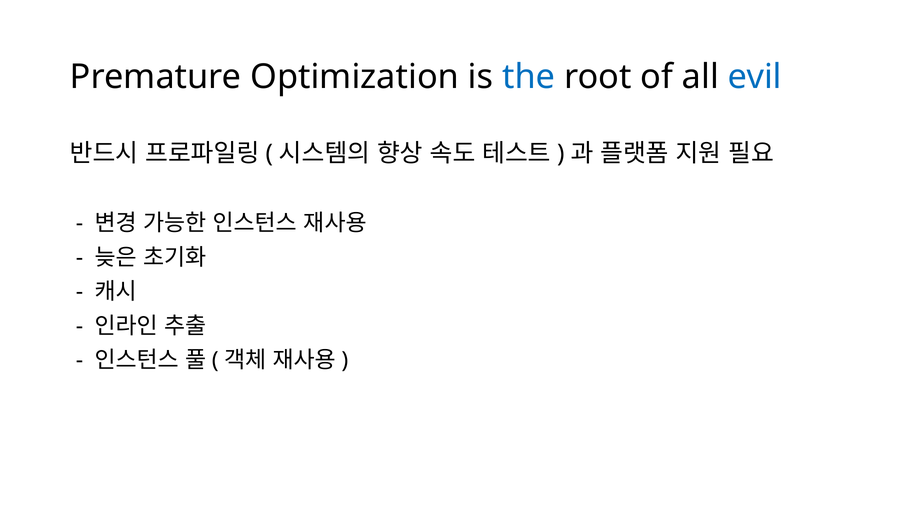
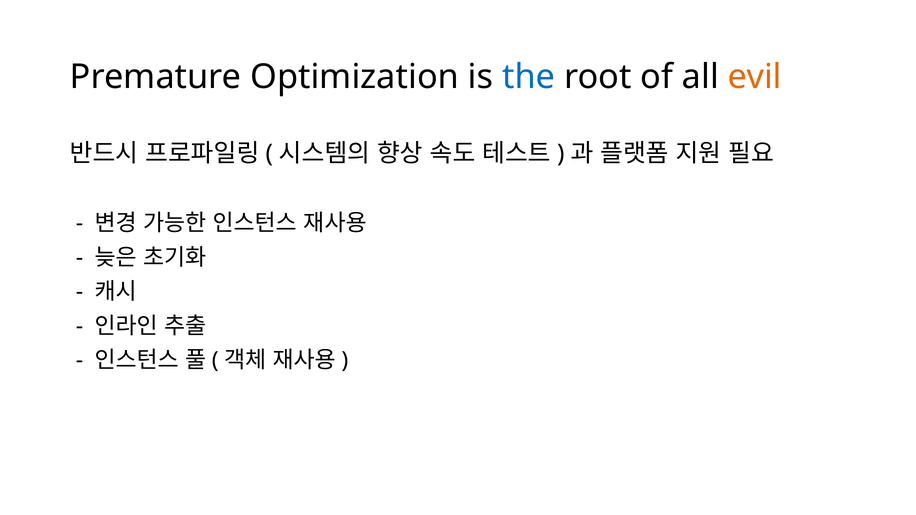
evil colour: blue -> orange
